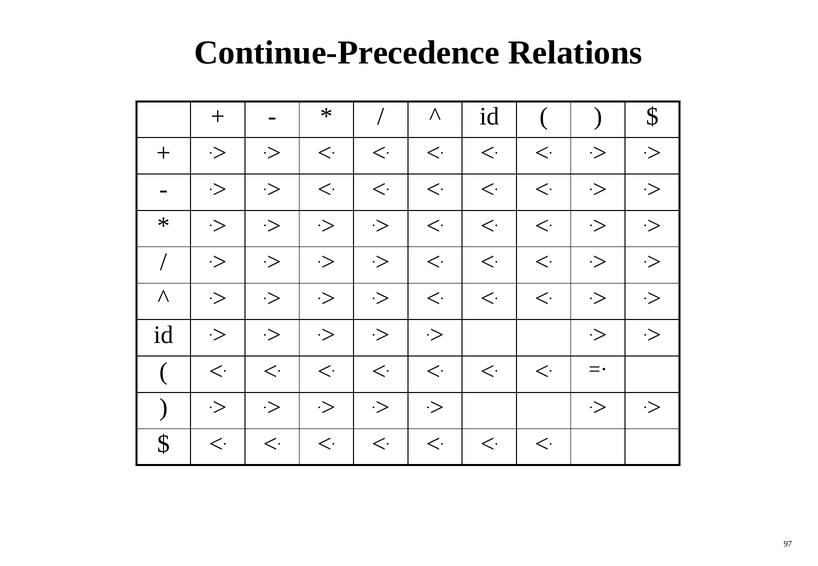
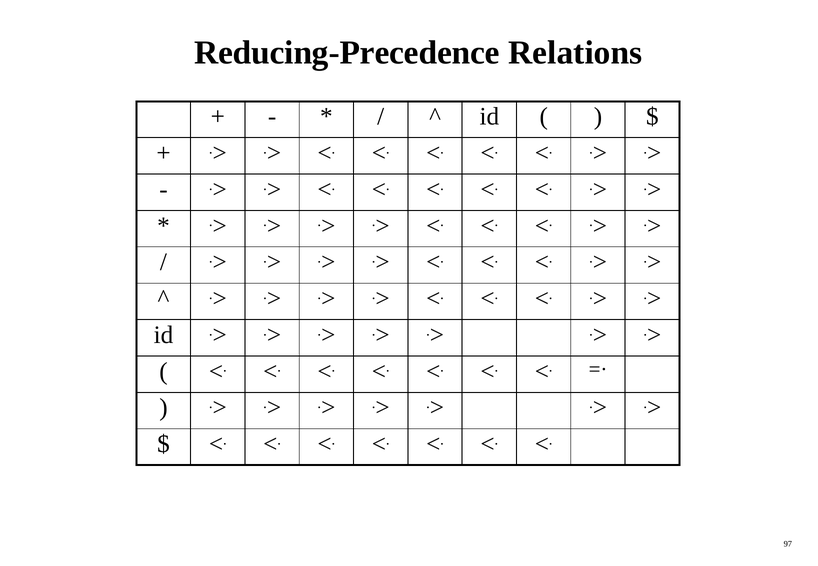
Continue-Precedence: Continue-Precedence -> Reducing-Precedence
